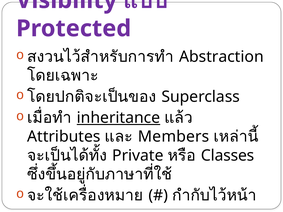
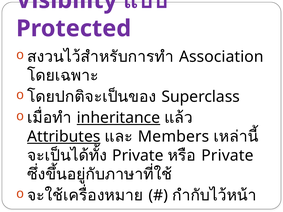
Abstraction: Abstraction -> Association
Attributes underline: none -> present
Classes at (228, 156): Classes -> Private
